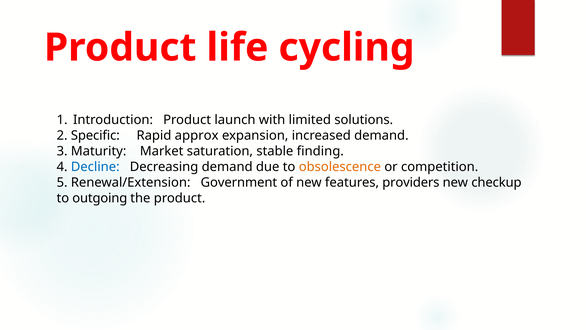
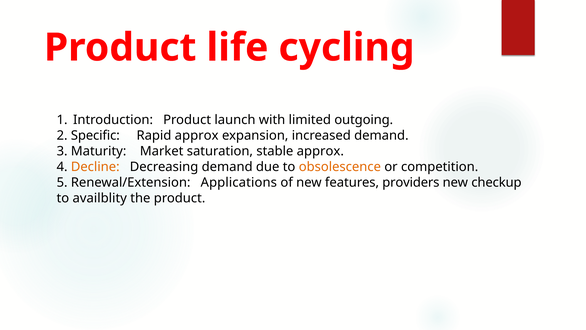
solutions: solutions -> outgoing
stable finding: finding -> approx
Decline colour: blue -> orange
Government: Government -> Applications
outgoing: outgoing -> availblity
